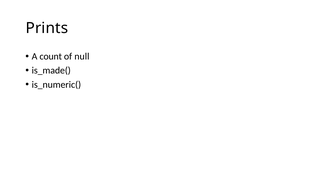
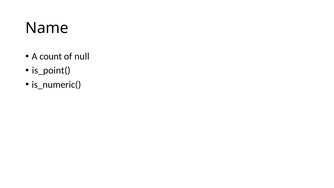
Prints: Prints -> Name
is_made(: is_made( -> is_point(
